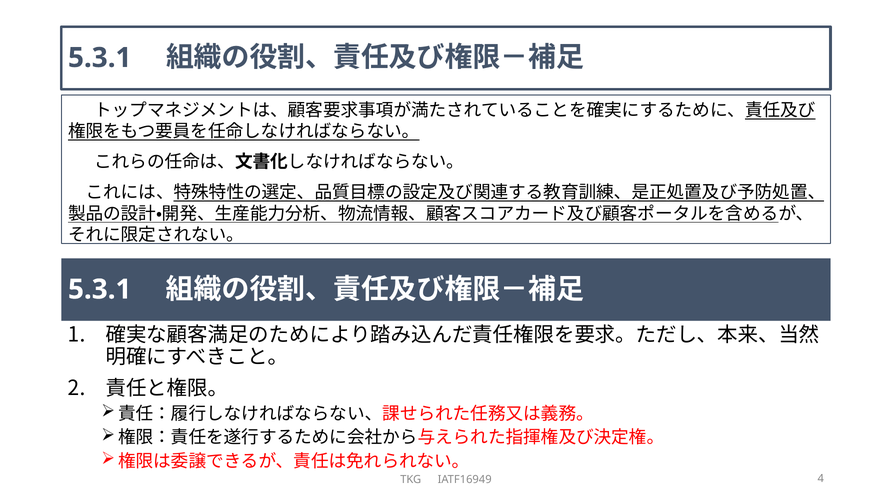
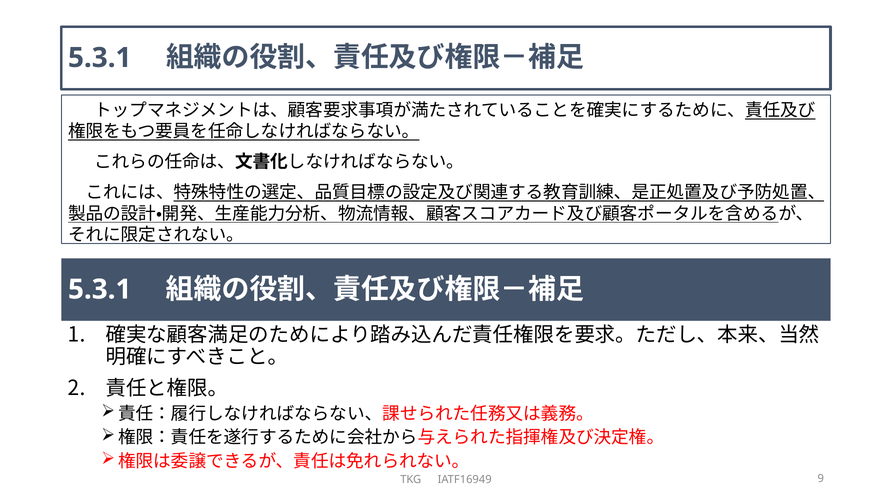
4: 4 -> 9
